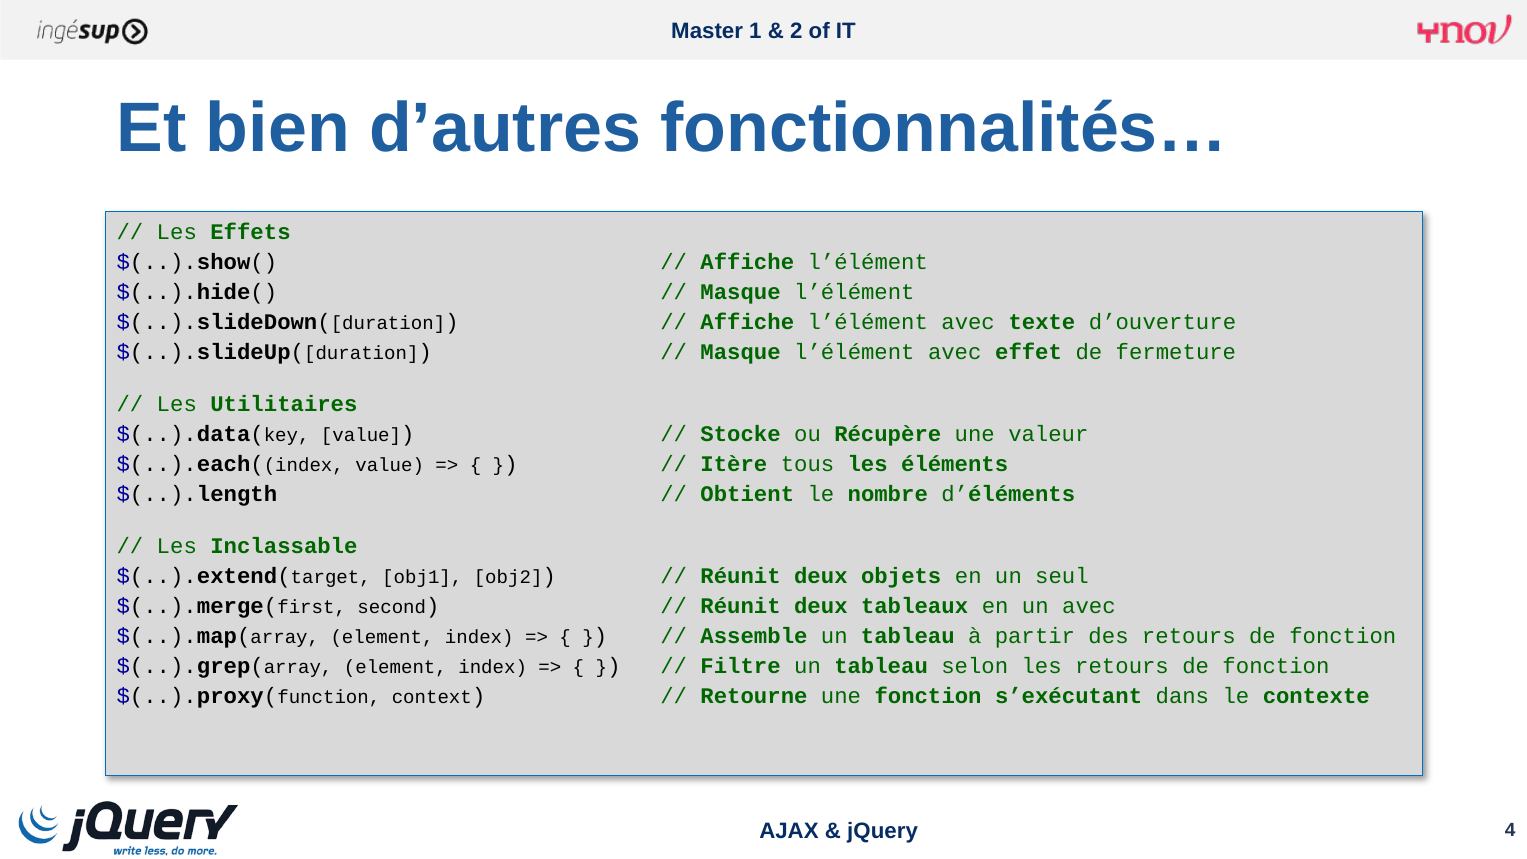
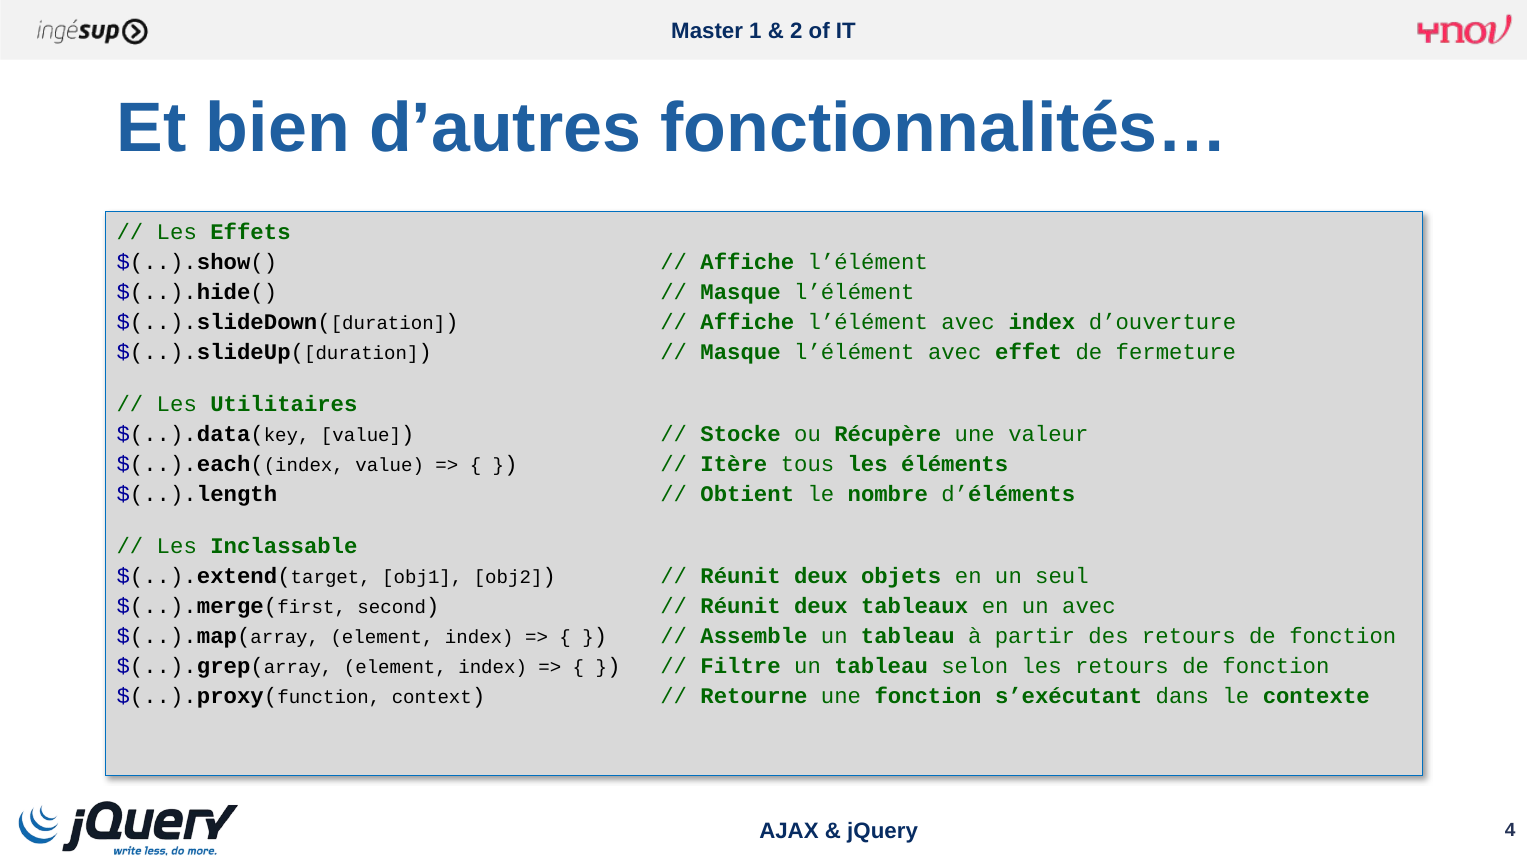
avec texte: texte -> index
